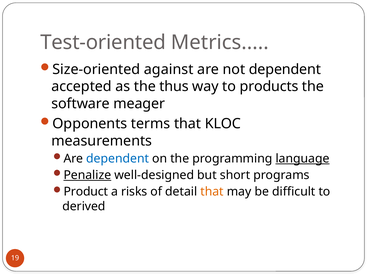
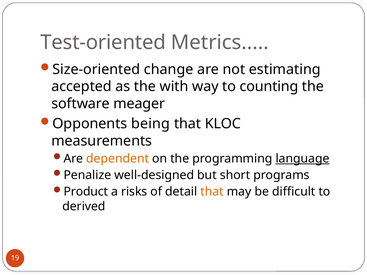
against: against -> change
not dependent: dependent -> estimating
thus: thus -> with
products: products -> counting
terms: terms -> being
dependent at (118, 159) colour: blue -> orange
Penalize underline: present -> none
